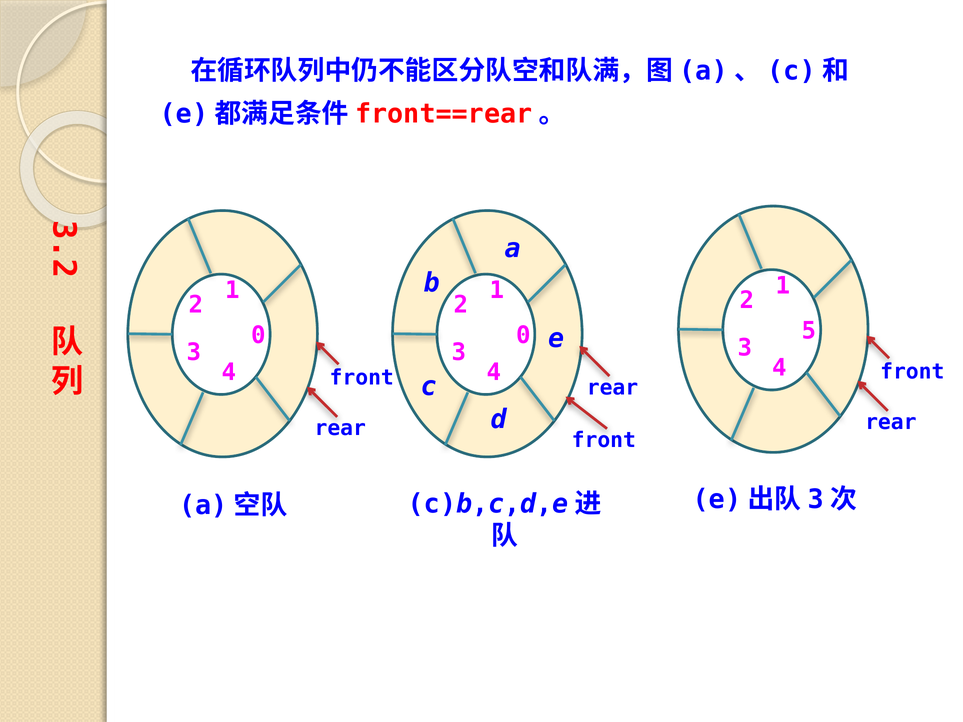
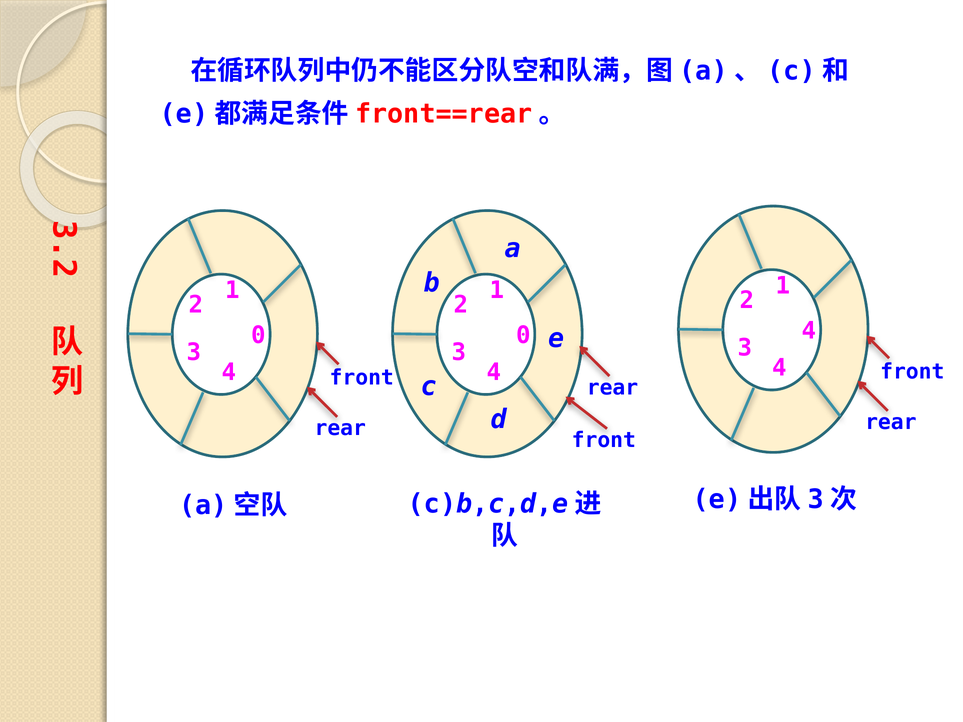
e 5: 5 -> 4
